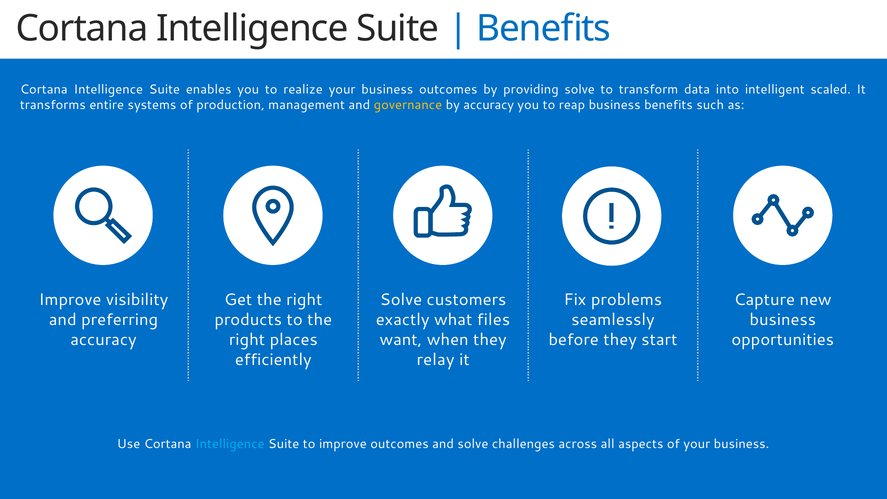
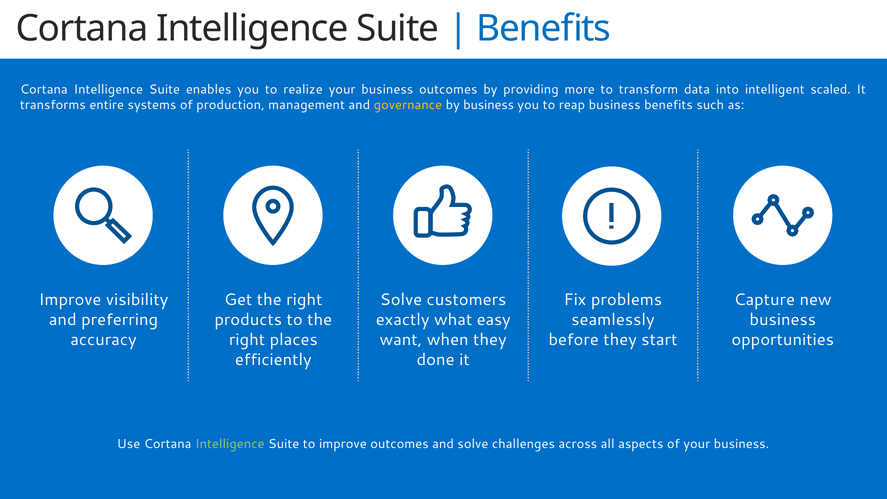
providing solve: solve -> more
by accuracy: accuracy -> business
files: files -> easy
relay: relay -> done
Intelligence at (230, 444) colour: light blue -> light green
